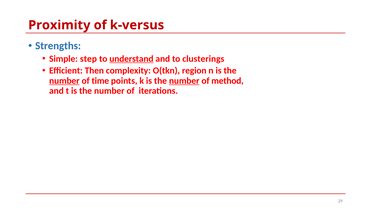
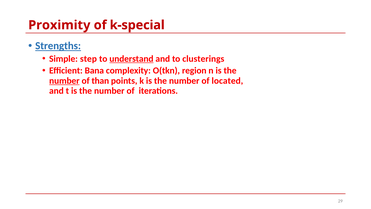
k-versus: k-versus -> k-special
Strengths underline: none -> present
Then: Then -> Bana
time: time -> than
number at (184, 81) underline: present -> none
method: method -> located
